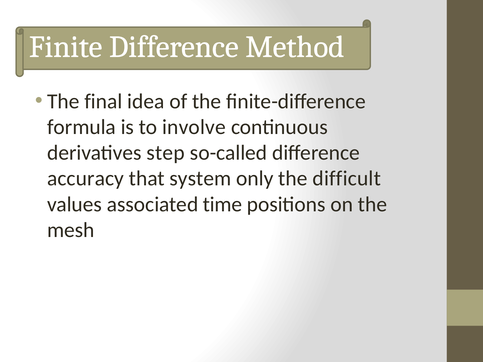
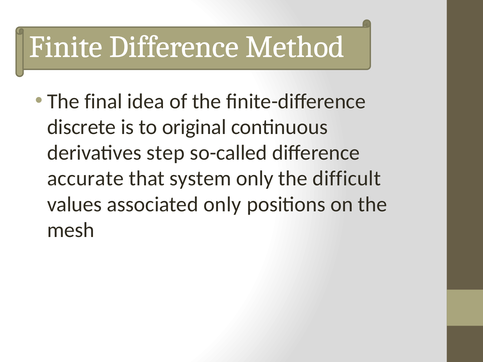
formula: formula -> discrete
involve: involve -> original
accuracy: accuracy -> accurate
associated time: time -> only
